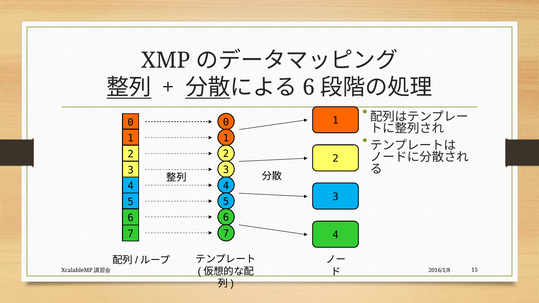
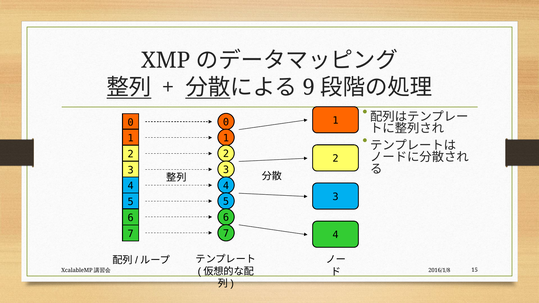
6 at (309, 87): 6 -> 9
